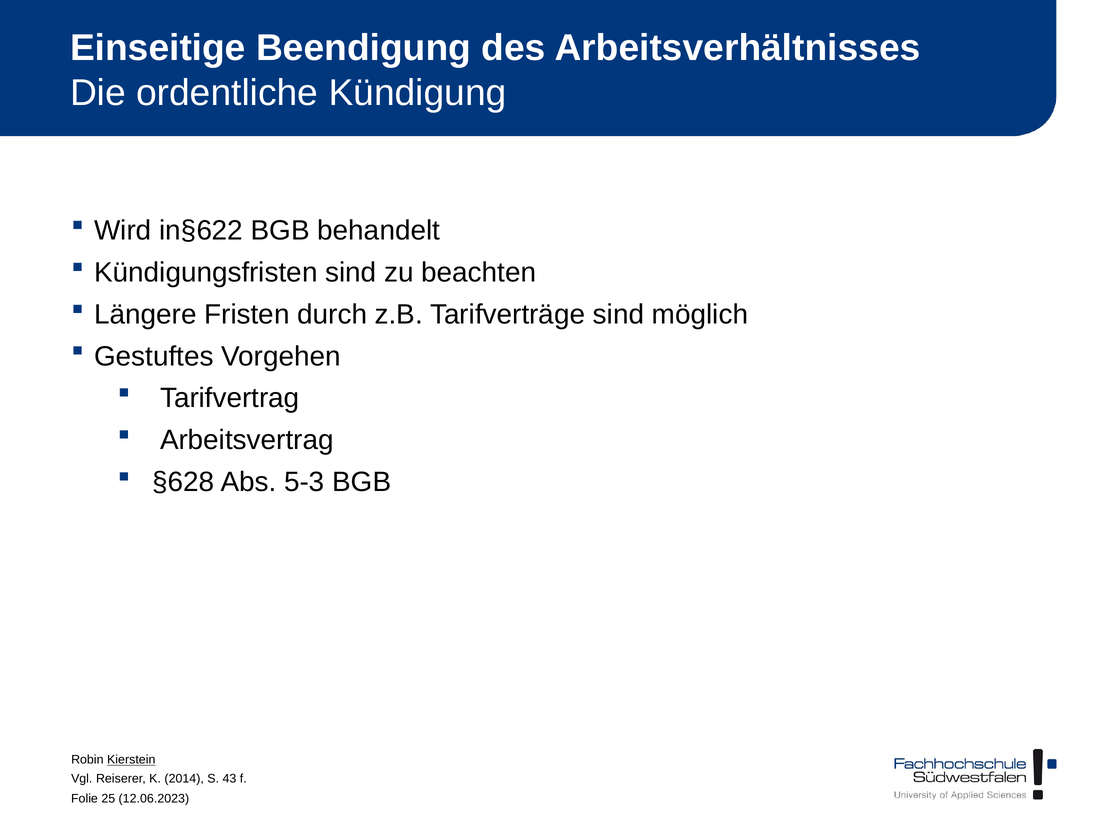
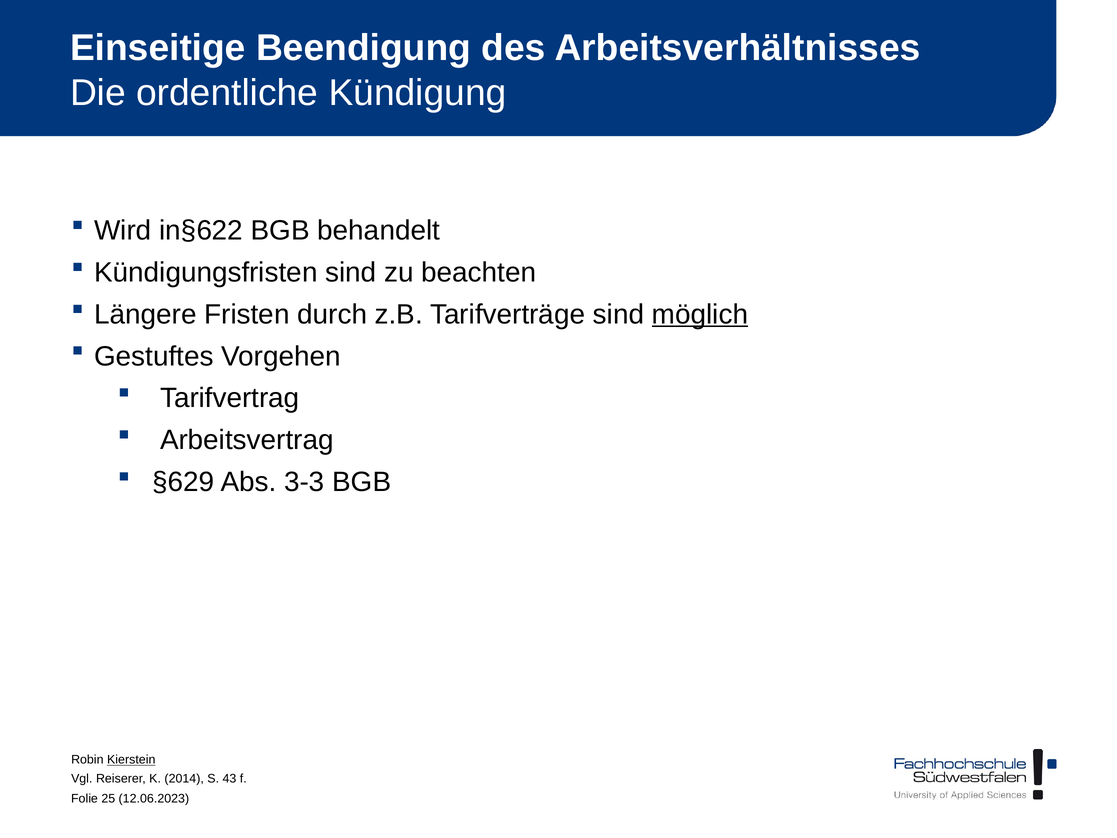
möglich underline: none -> present
§628: §628 -> §629
5-3: 5-3 -> 3-3
